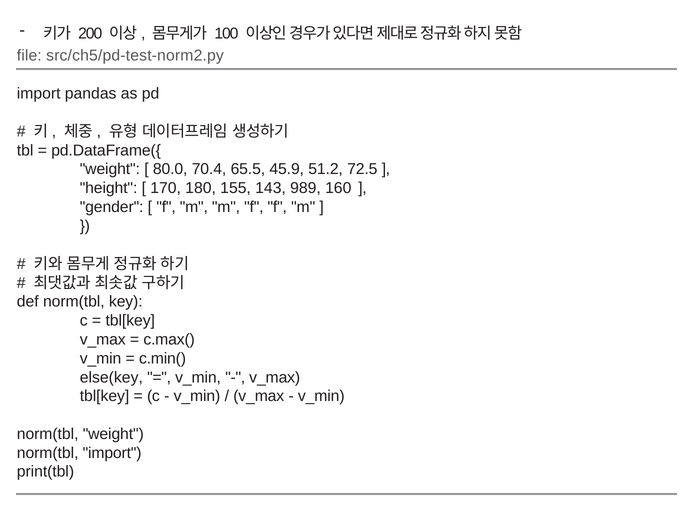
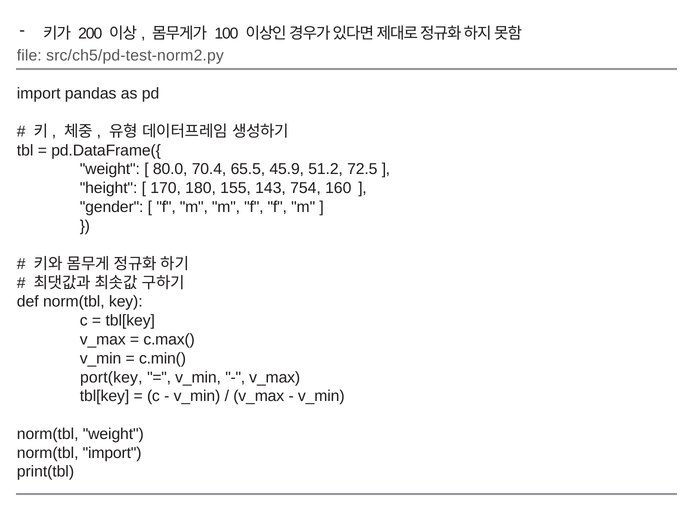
989: 989 -> 754
else(key: else(key -> port(key
